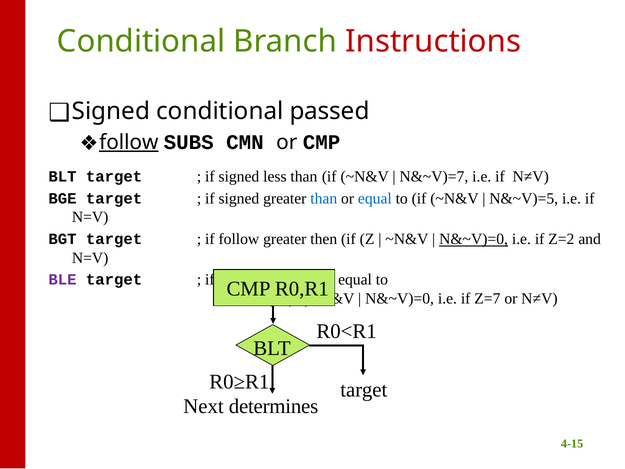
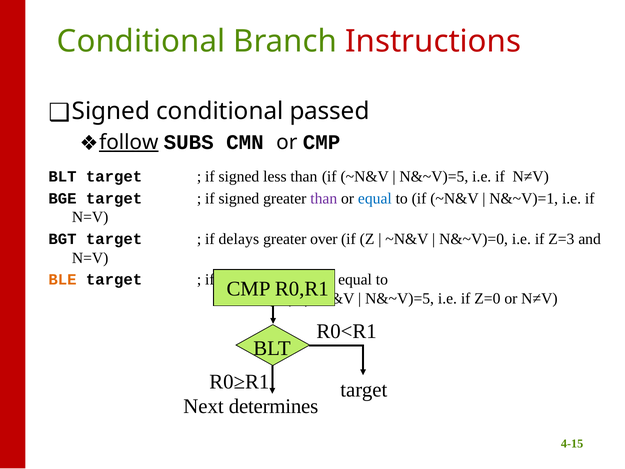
N&~V)=7 at (434, 177): N&~V)=7 -> N&~V)=5
than at (324, 198) colour: blue -> purple
N&~V)=5: N&~V)=5 -> N&~V)=1
if follow: follow -> delays
then: then -> over
N&~V)=0 at (474, 239) underline: present -> none
Z=2: Z=2 -> Z=3
BLE colour: purple -> orange
N&~V)=0 at (400, 298): N&~V)=0 -> N&~V)=5
Z=7: Z=7 -> Z=0
